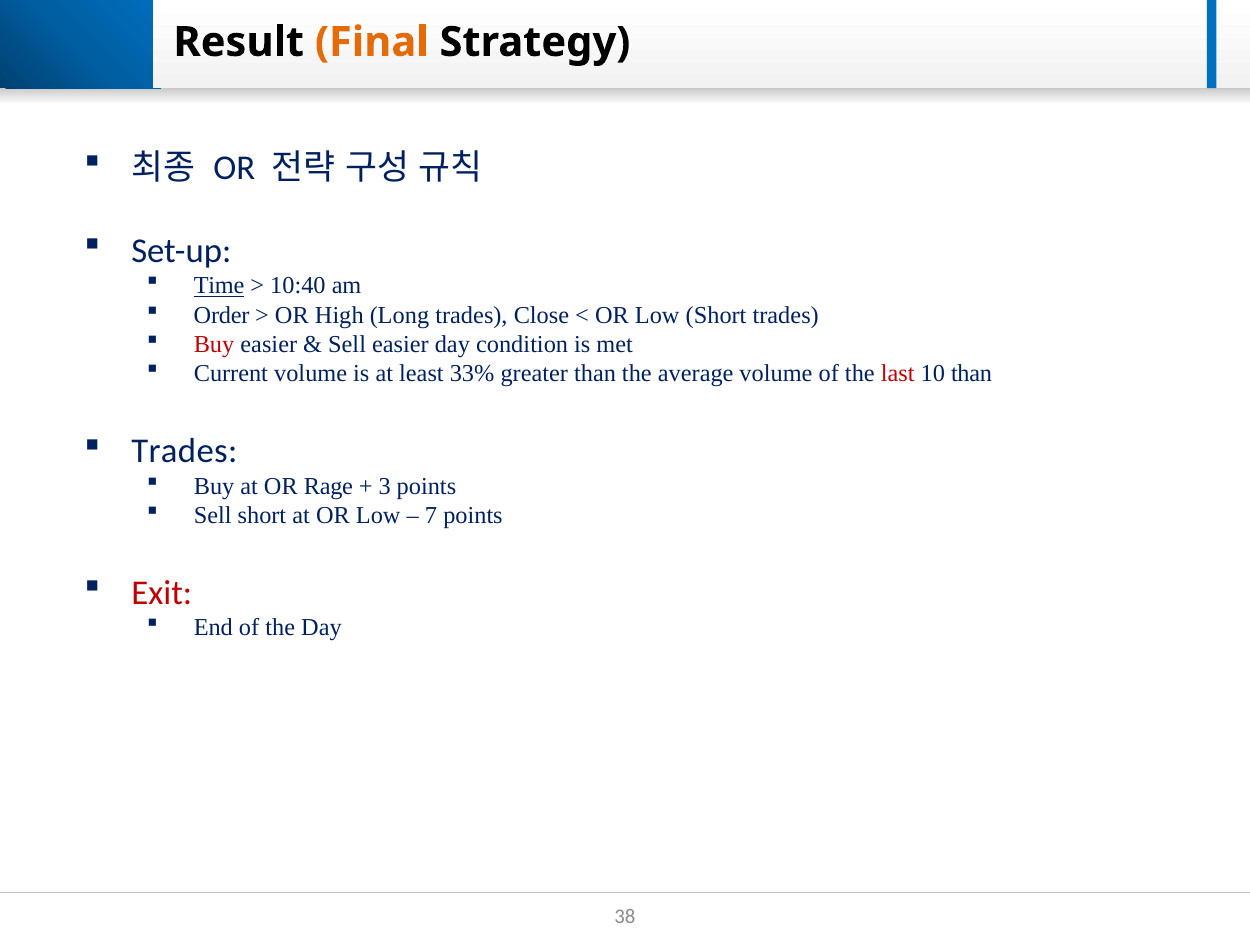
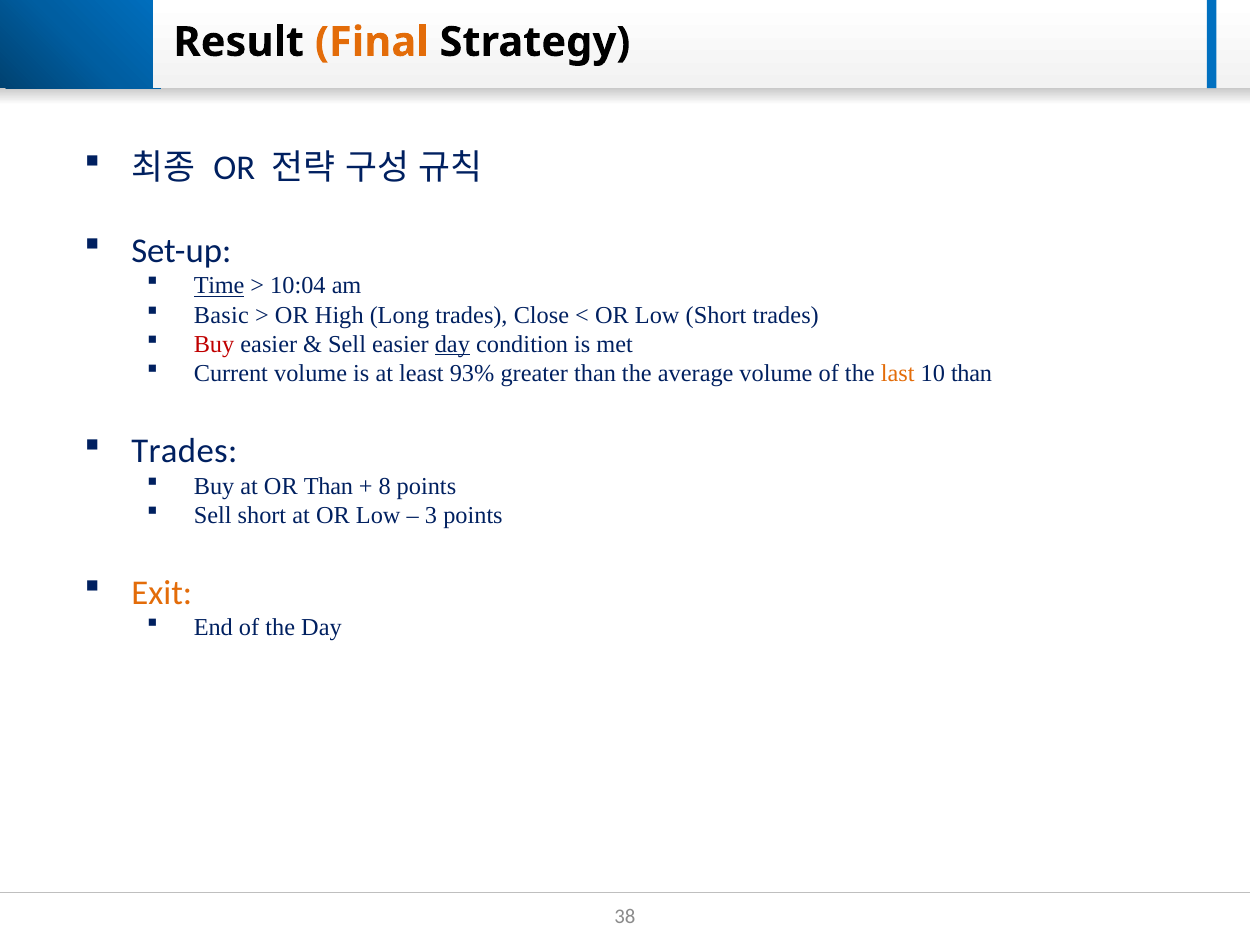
10:40: 10:40 -> 10:04
Order: Order -> Basic
day at (452, 344) underline: none -> present
33%: 33% -> 93%
last colour: red -> orange
OR Rage: Rage -> Than
3: 3 -> 8
7: 7 -> 3
Exit colour: red -> orange
